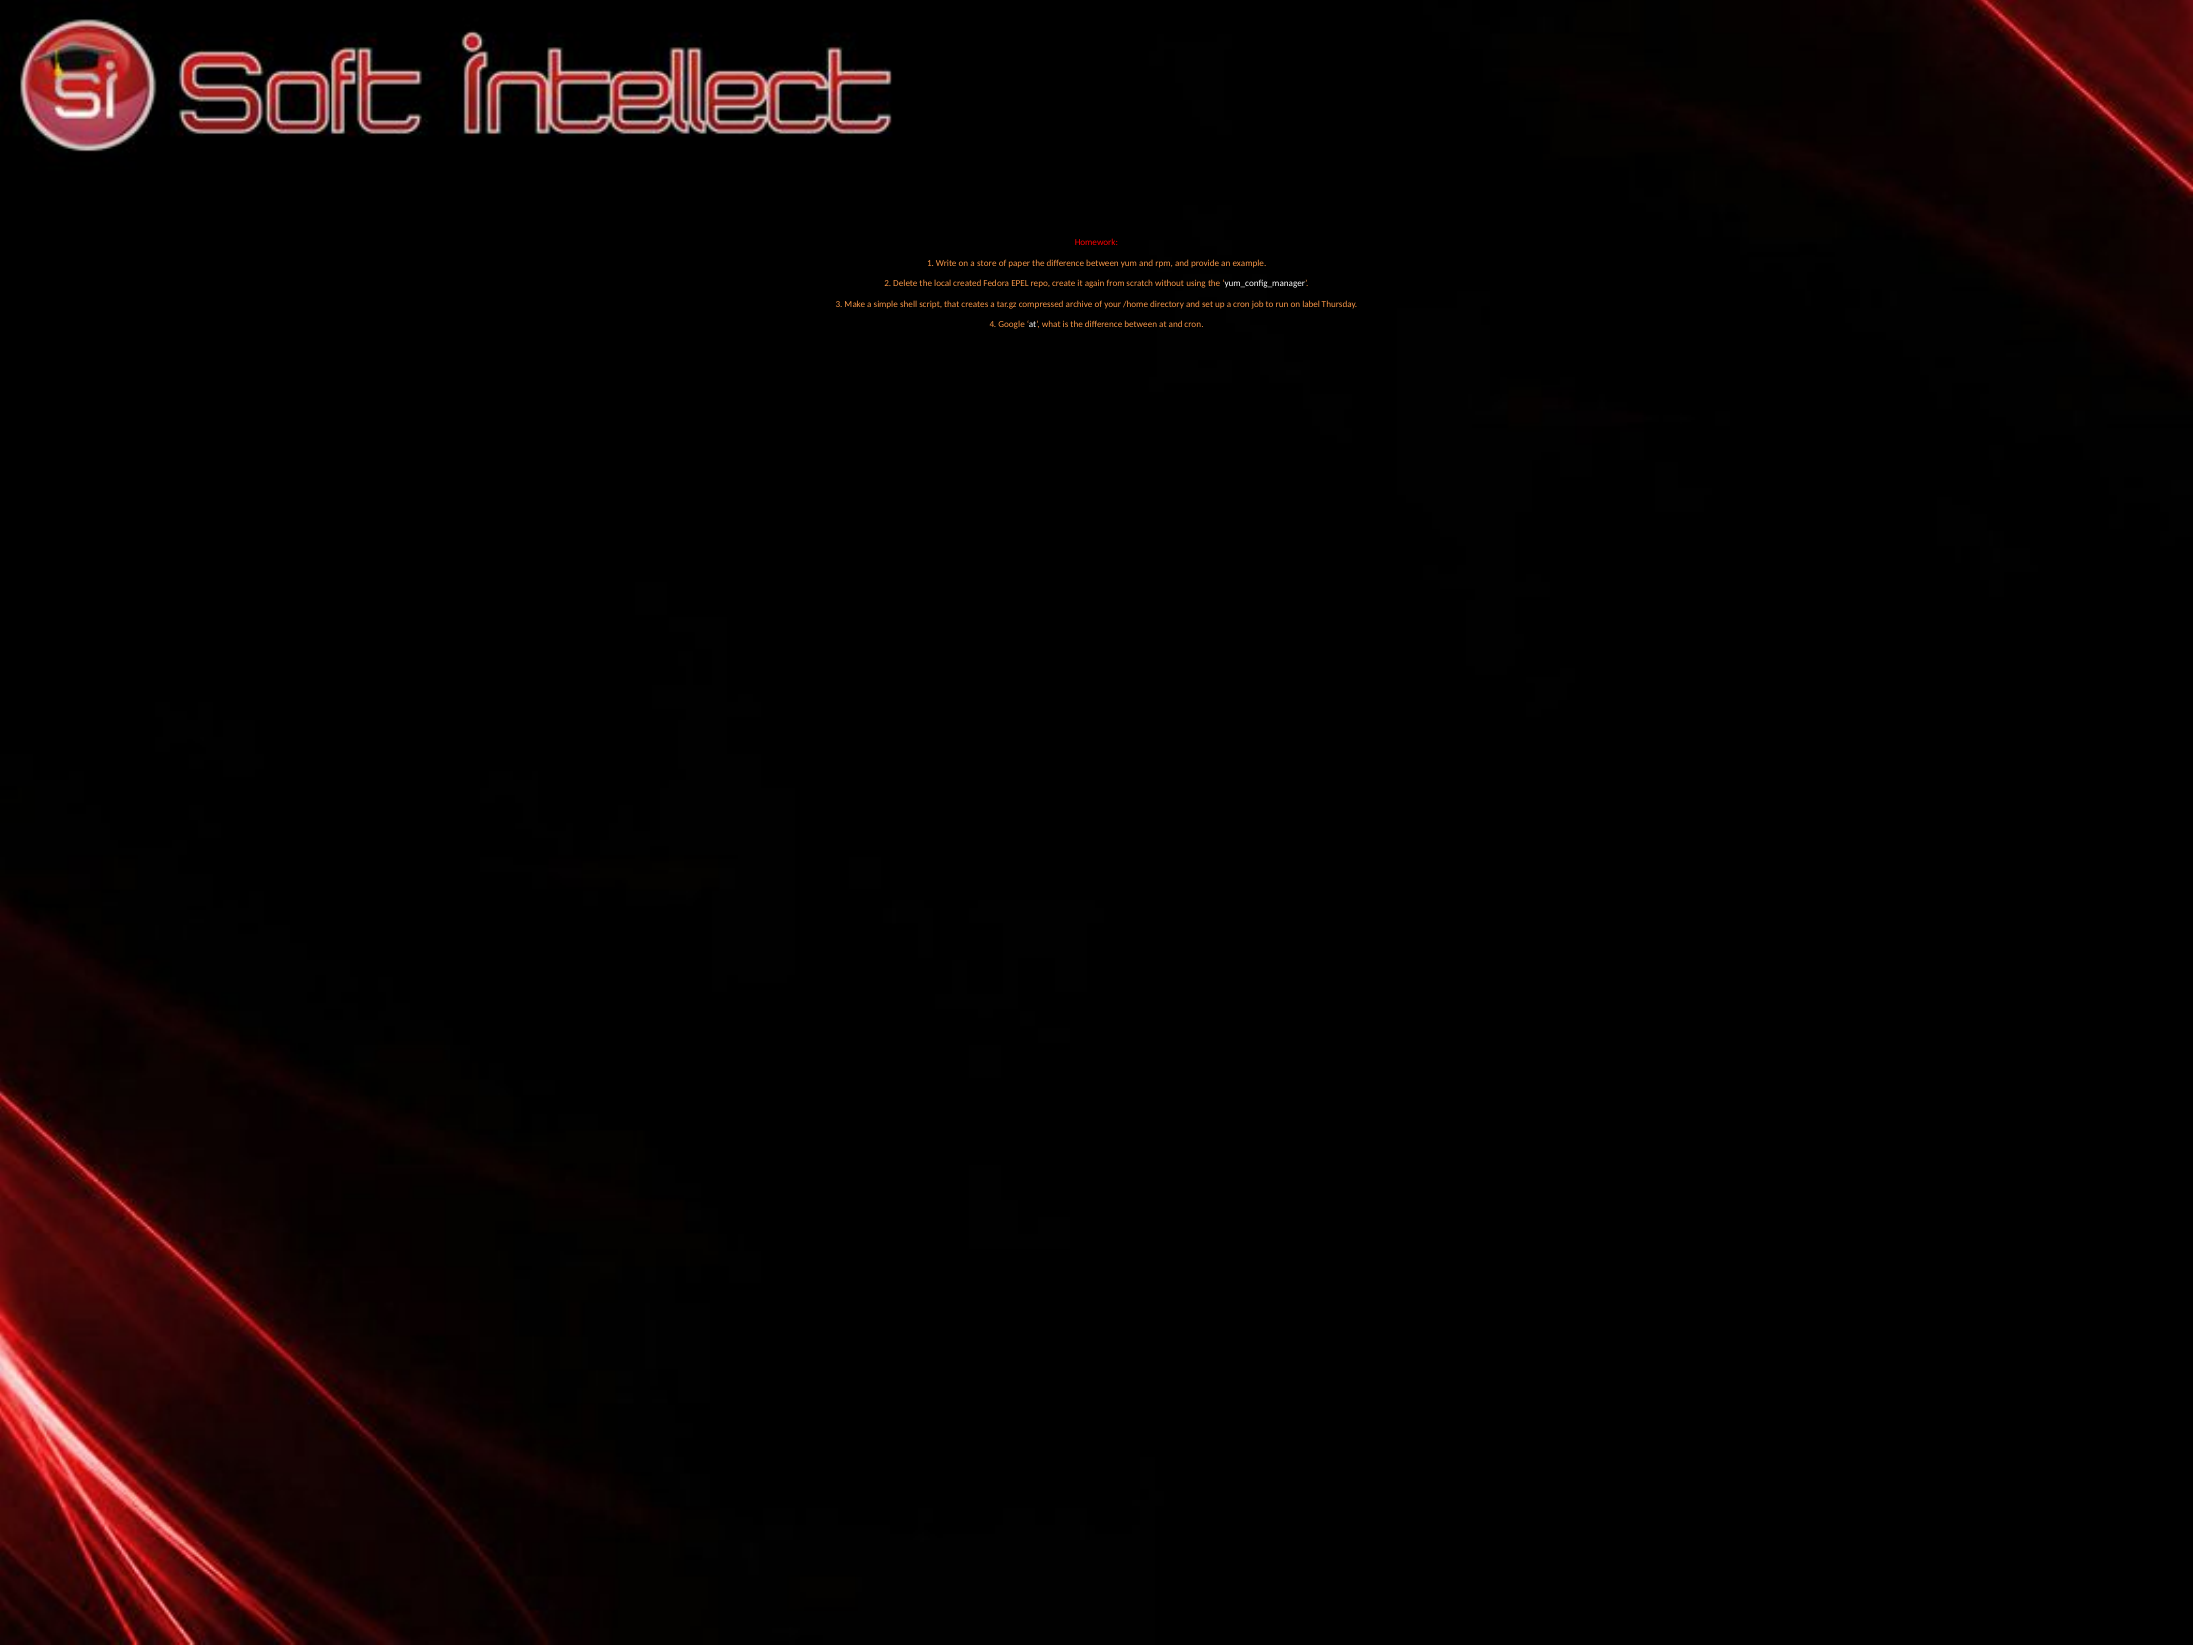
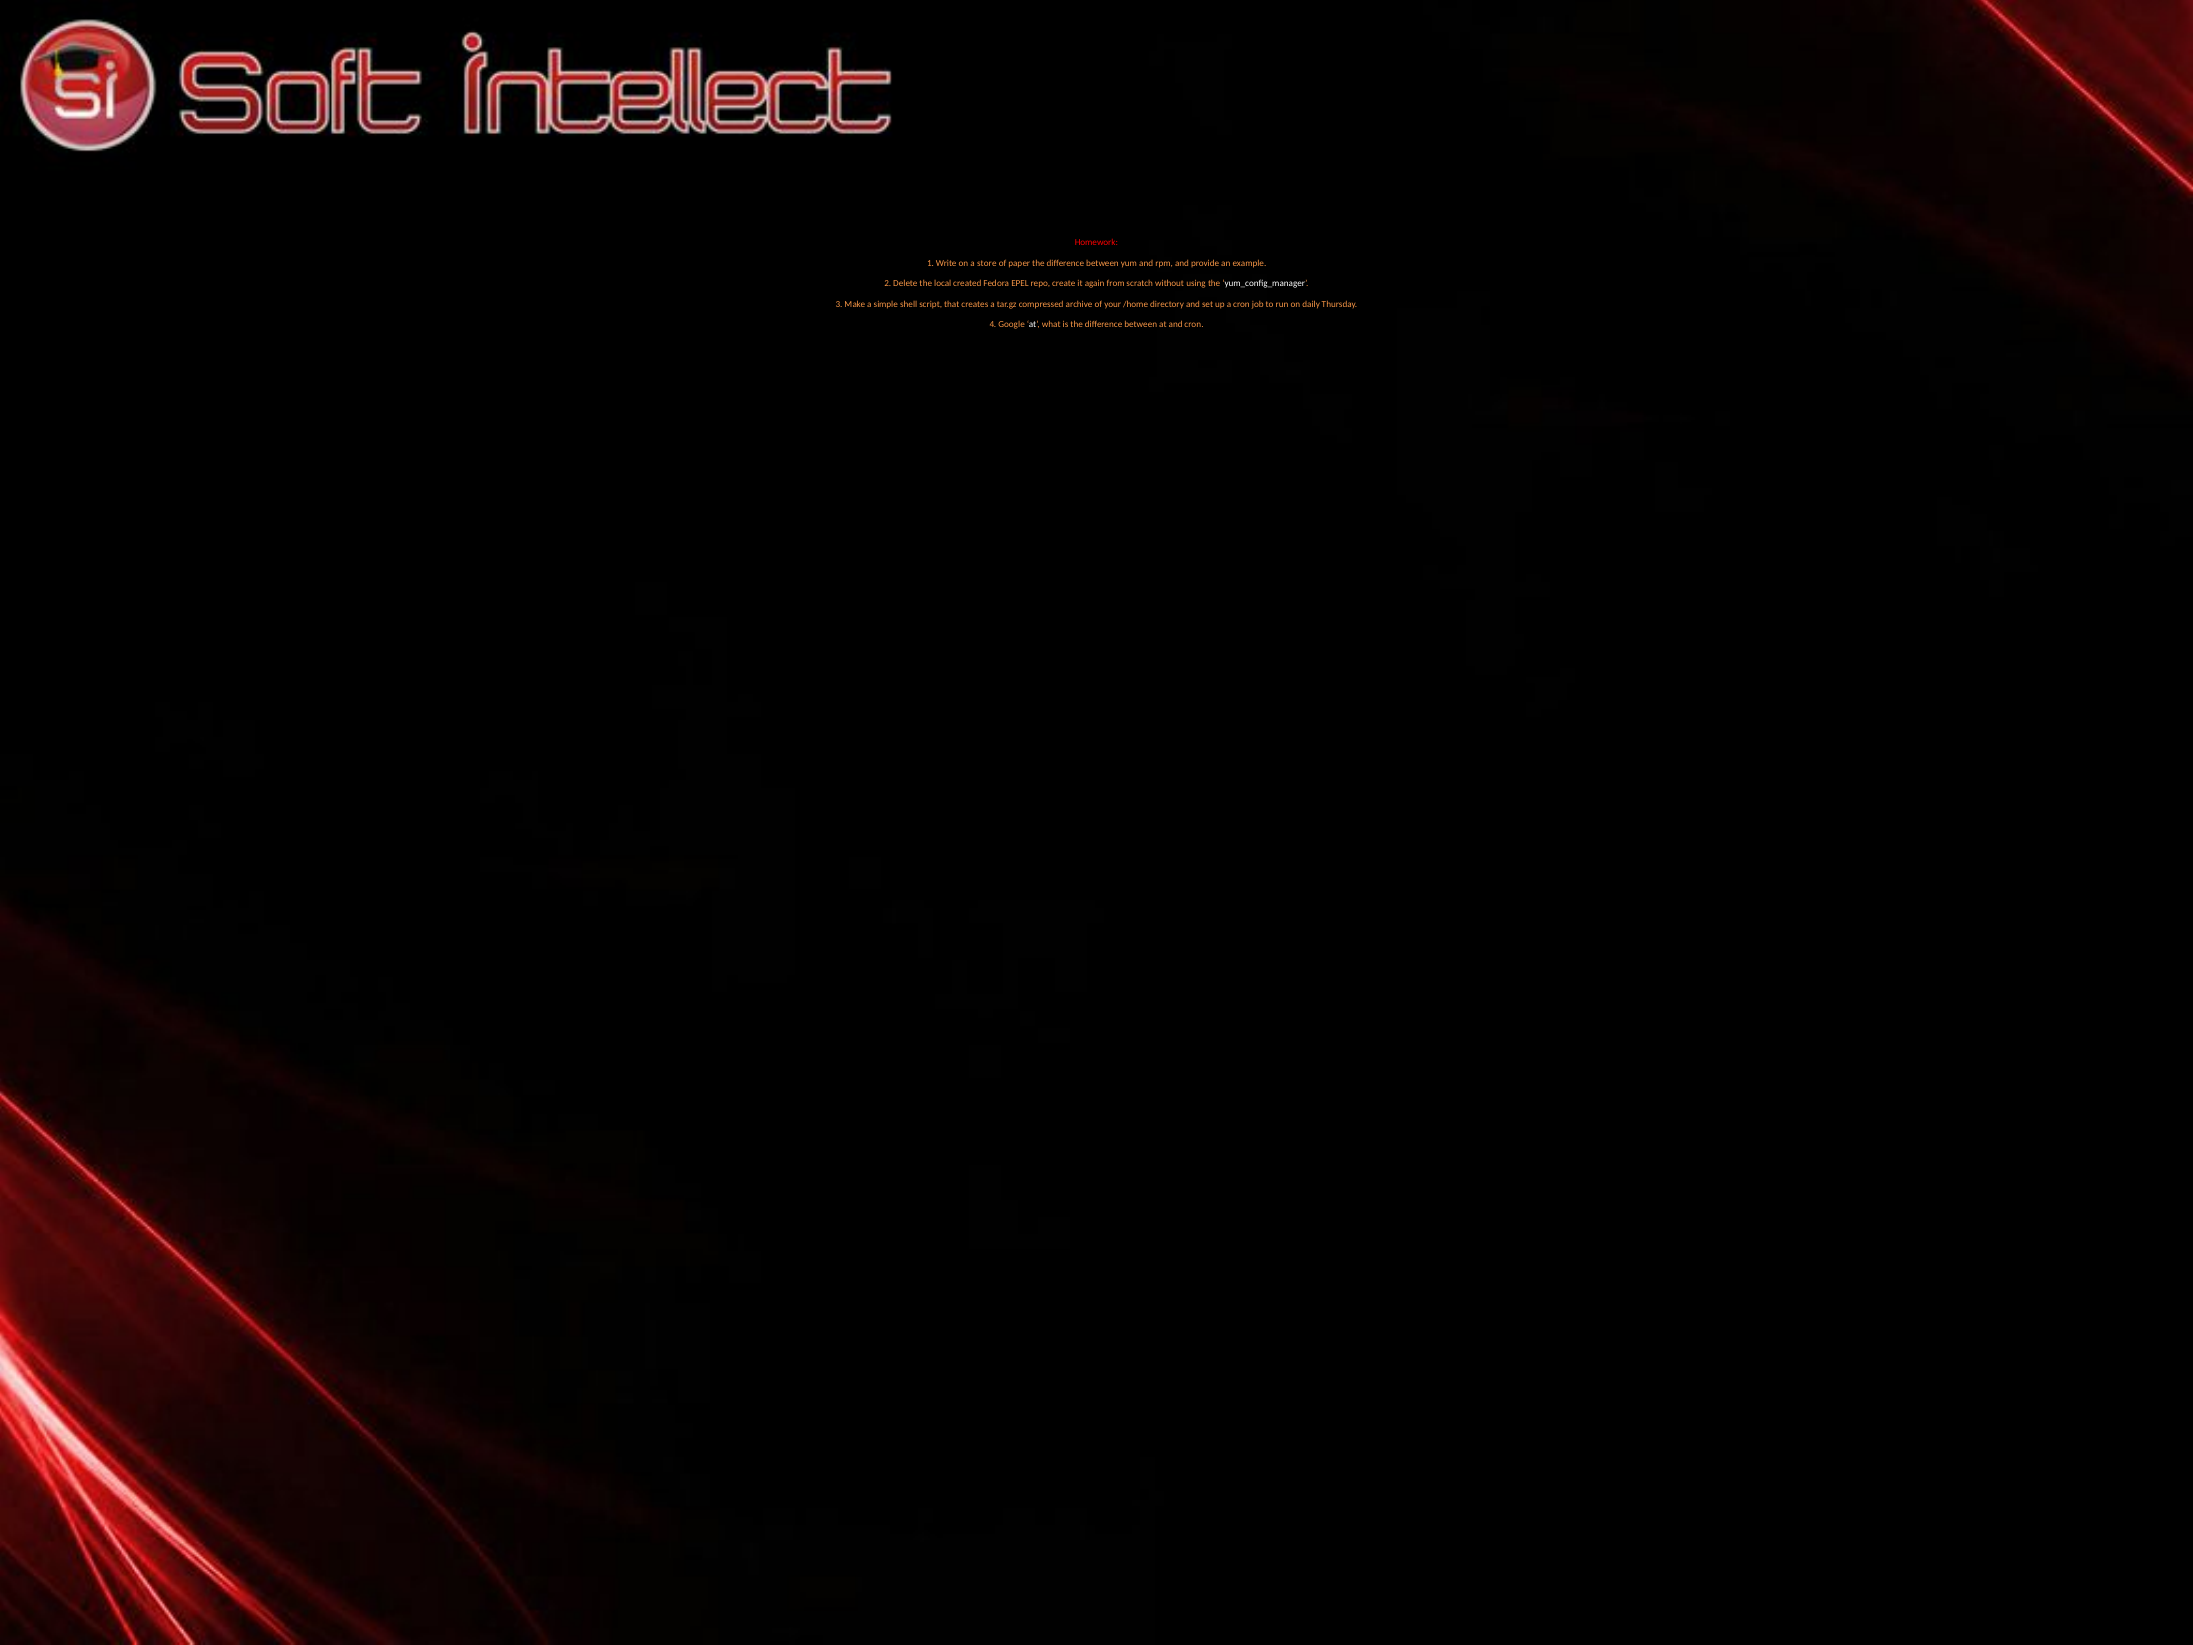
label: label -> daily
